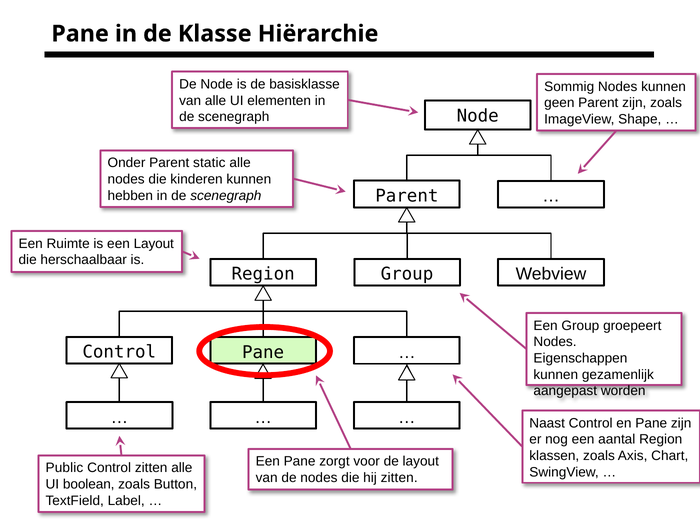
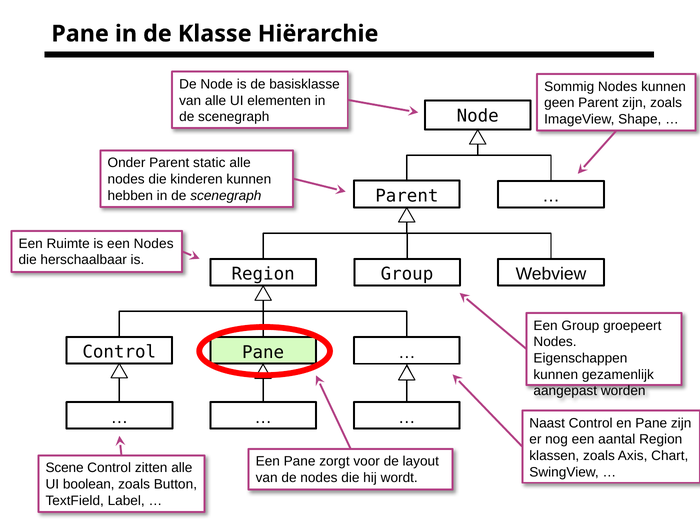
een Layout: Layout -> Nodes
Public: Public -> Scene
hij zitten: zitten -> wordt
